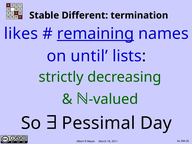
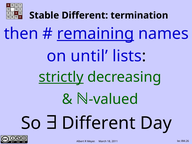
likes: likes -> then
strictly underline: none -> present
Pessimal at (99, 123): Pessimal -> Different
